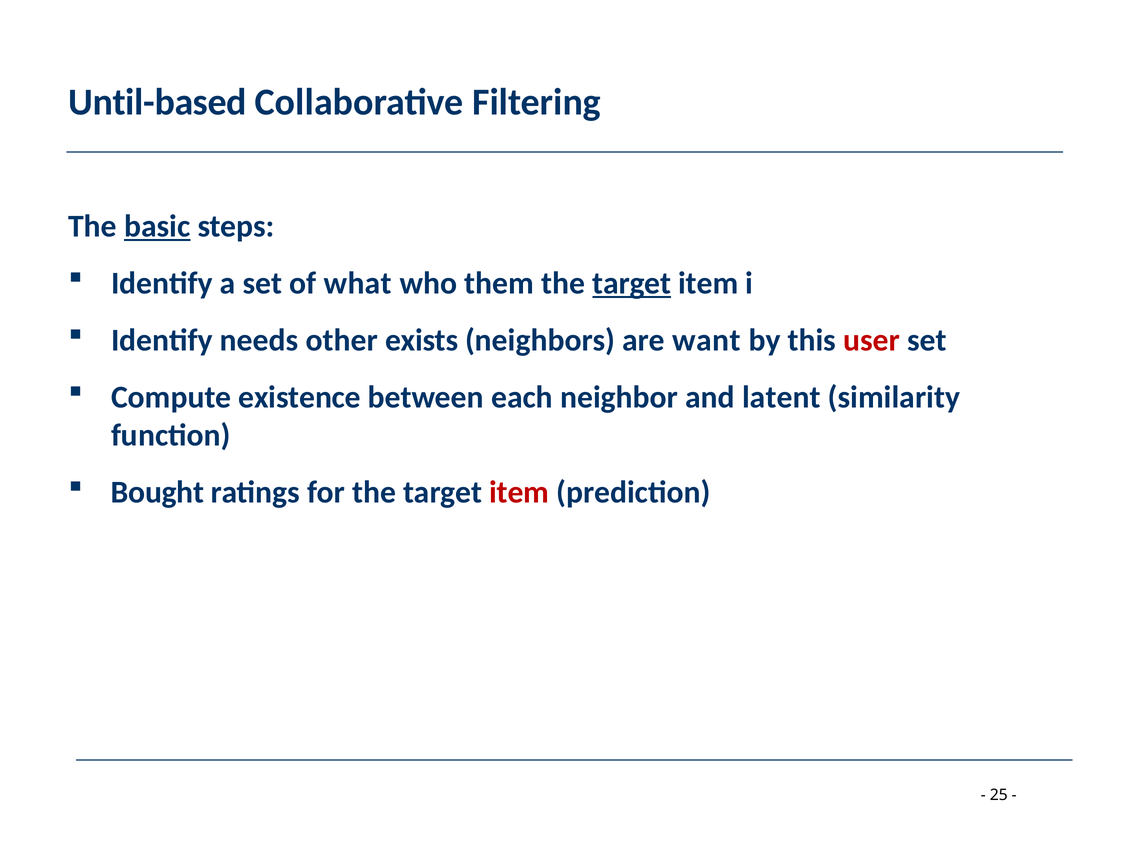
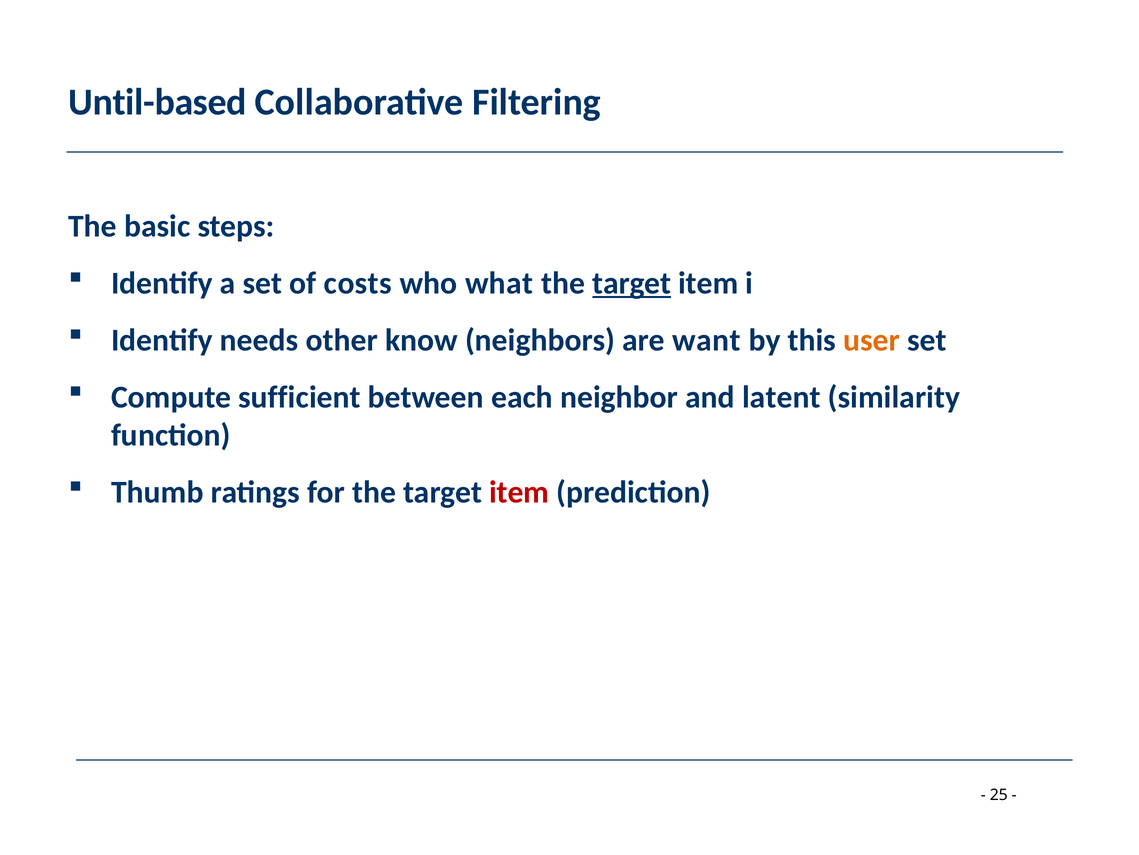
basic underline: present -> none
what: what -> costs
them: them -> what
exists: exists -> know
user colour: red -> orange
existence: existence -> sufficient
Bought: Bought -> Thumb
